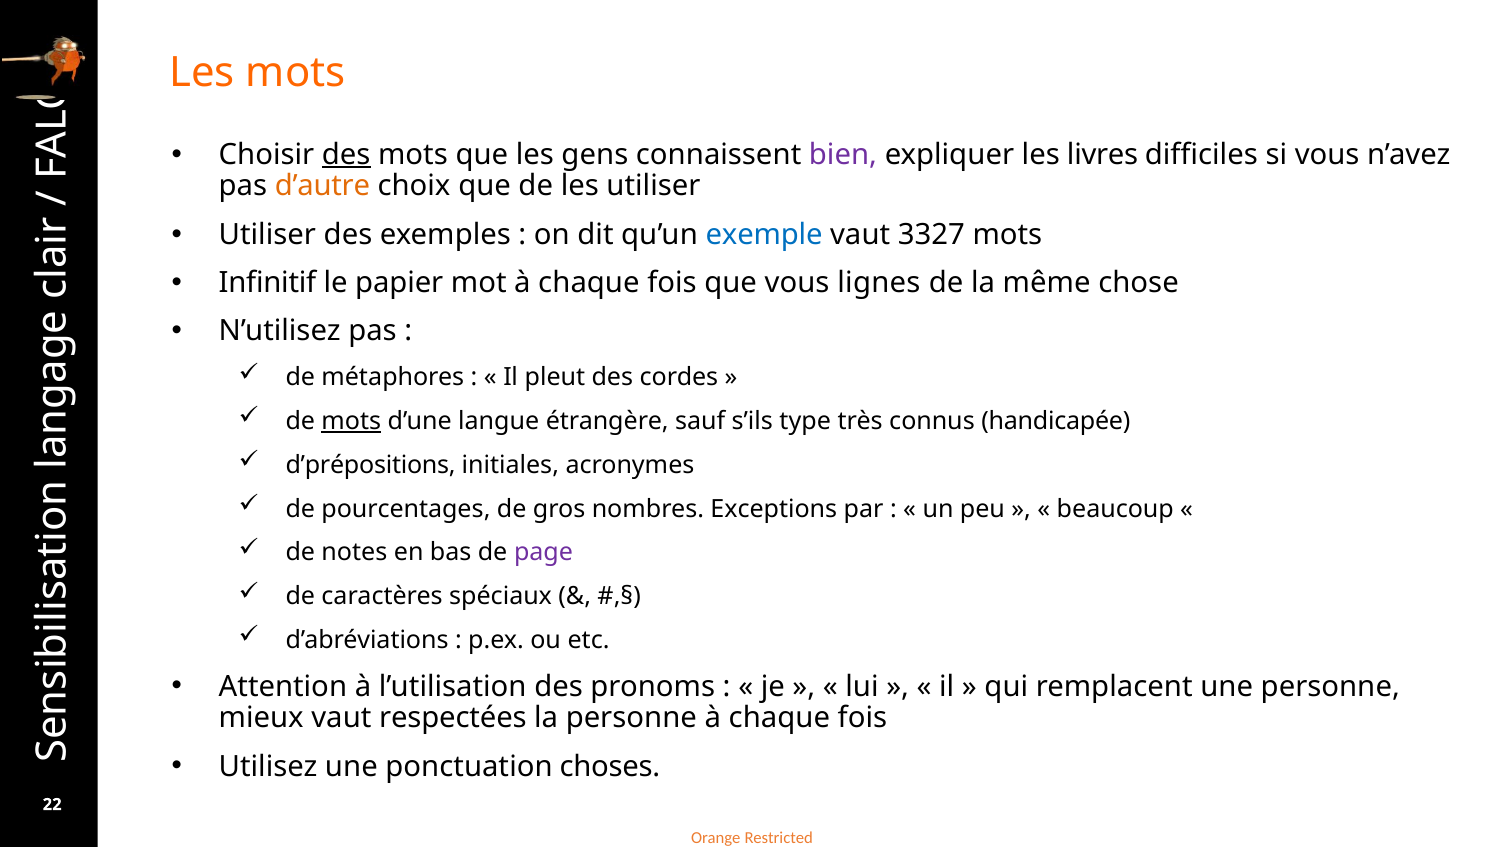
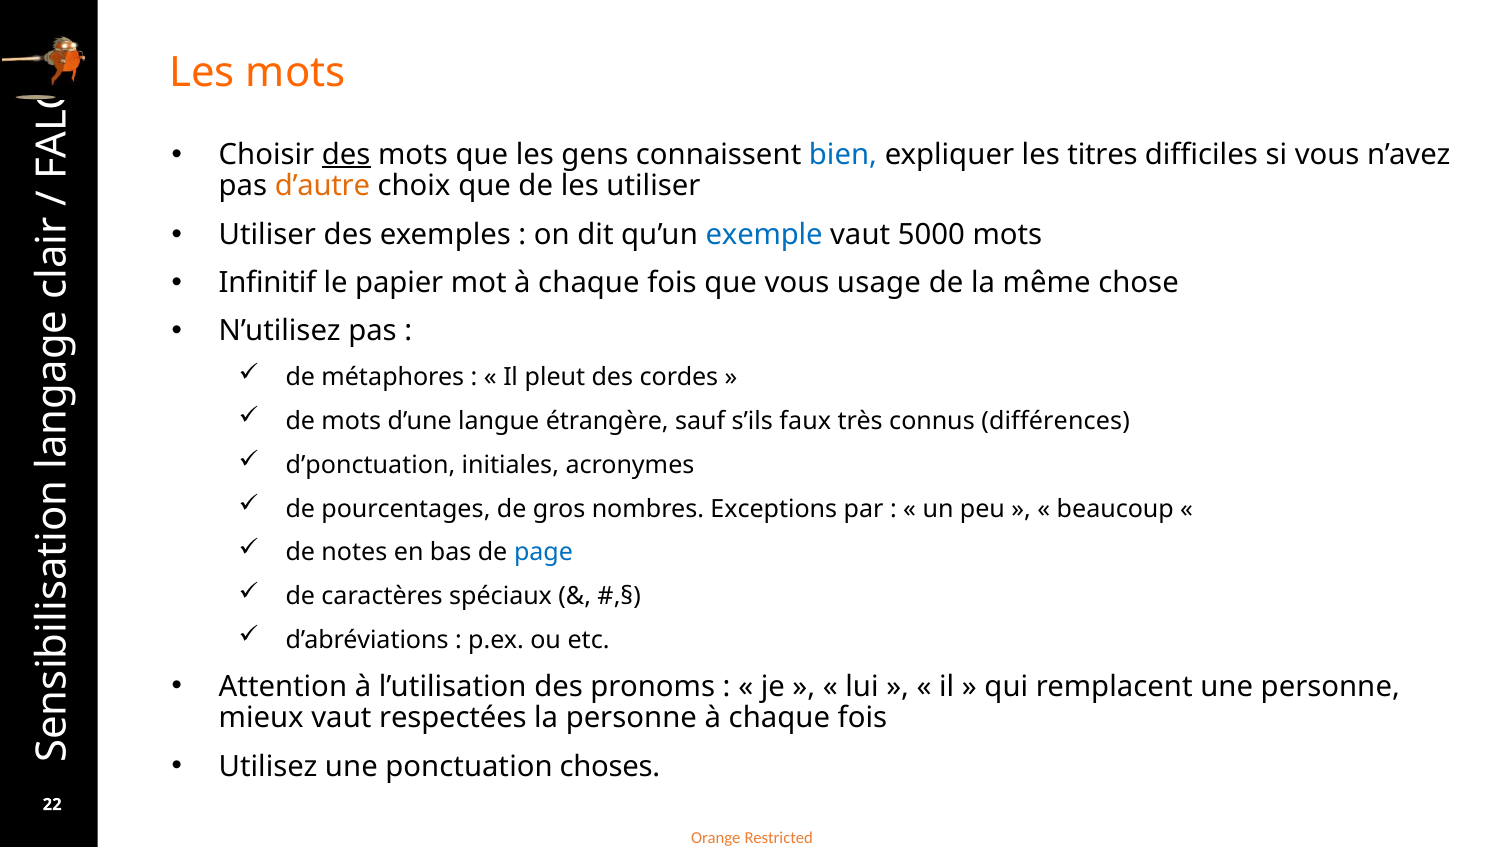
bien colour: purple -> blue
livres: livres -> titres
3327: 3327 -> 5000
lignes: lignes -> usage
mots at (351, 421) underline: present -> none
type: type -> faux
handicapée: handicapée -> différences
d’prépositions: d’prépositions -> d’ponctuation
page colour: purple -> blue
